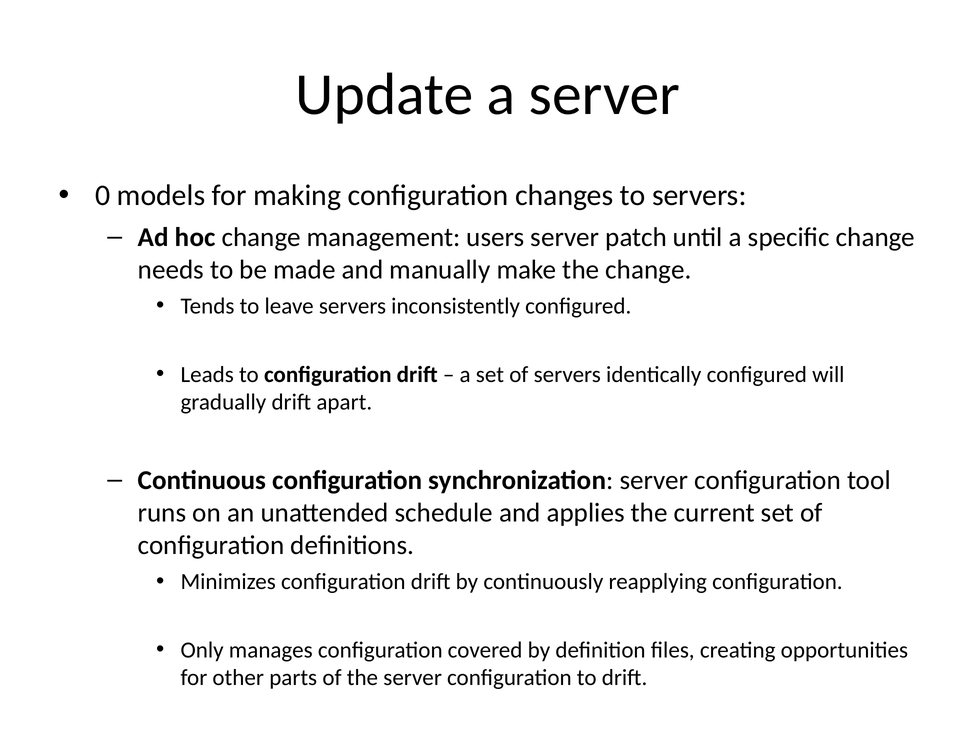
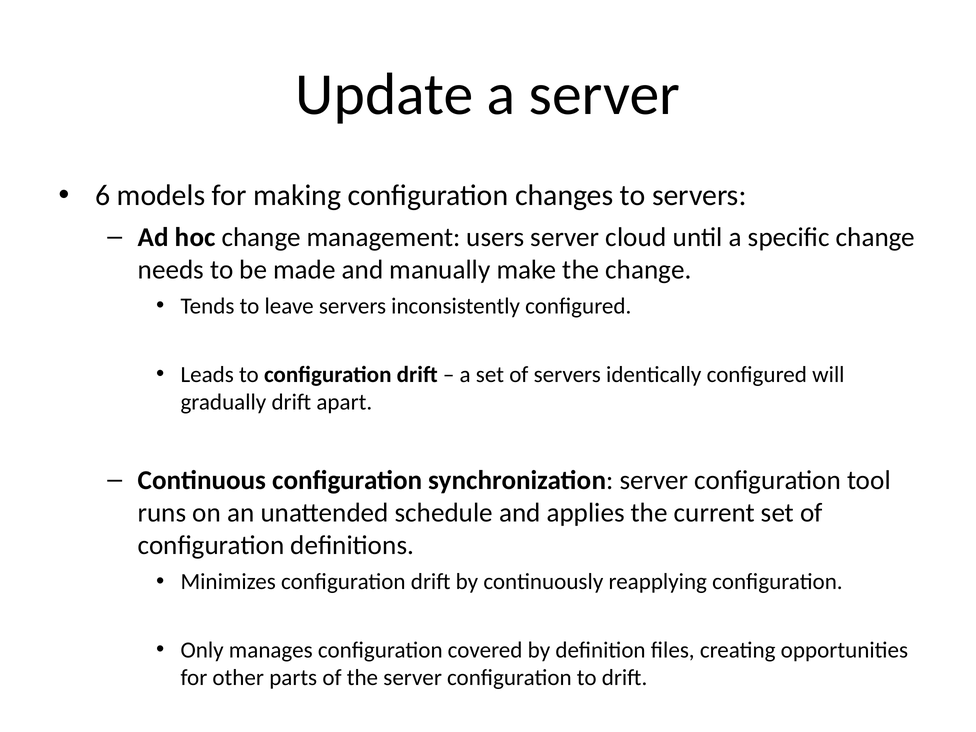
0: 0 -> 6
patch: patch -> cloud
